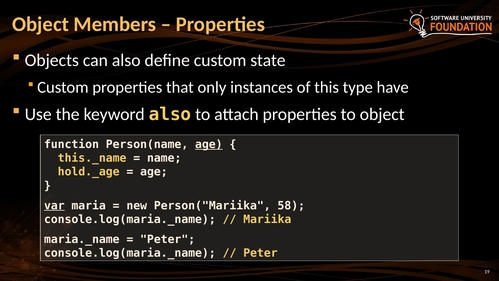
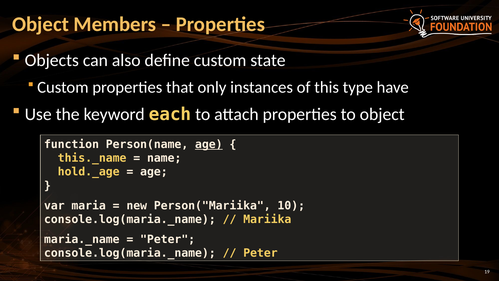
keyword also: also -> each
var underline: present -> none
58: 58 -> 10
